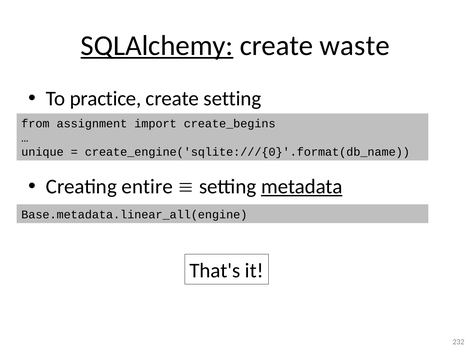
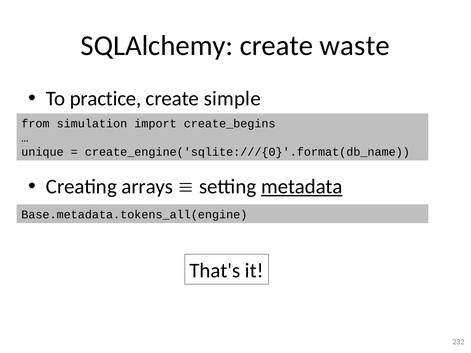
SQLAlchemy underline: present -> none
create setting: setting -> simple
assignment: assignment -> simulation
entire: entire -> arrays
Base.metadata.linear_all(engine: Base.metadata.linear_all(engine -> Base.metadata.tokens_all(engine
